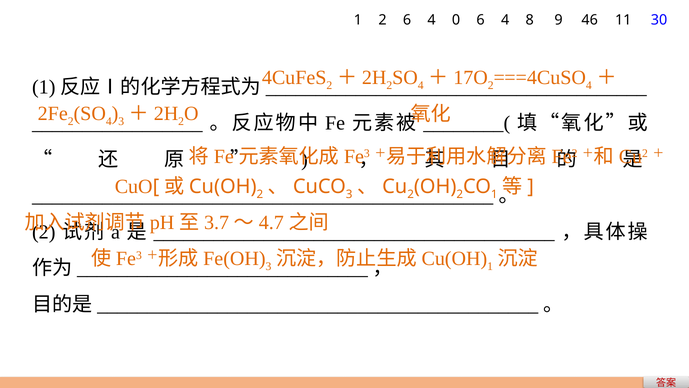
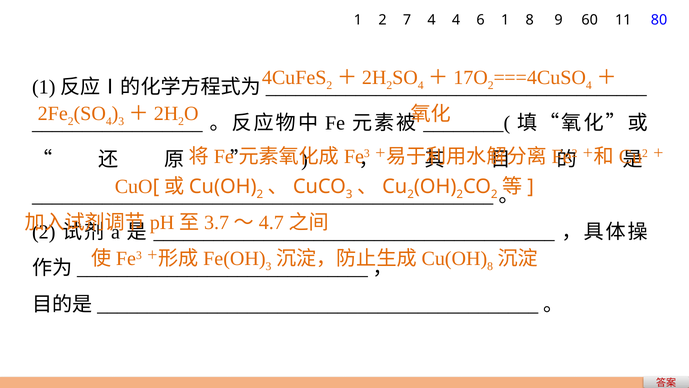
2 6: 6 -> 7
4 0: 0 -> 4
4 at (505, 20): 4 -> 1
46: 46 -> 60
30: 30 -> 80
1 at (494, 194): 1 -> 2
1 at (490, 266): 1 -> 8
